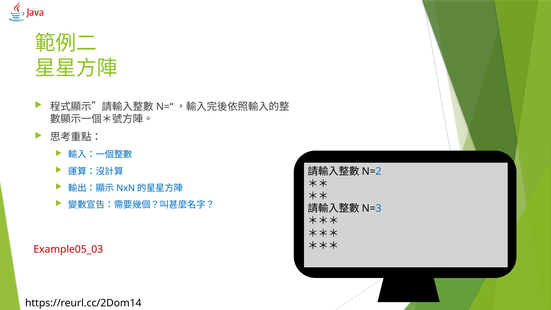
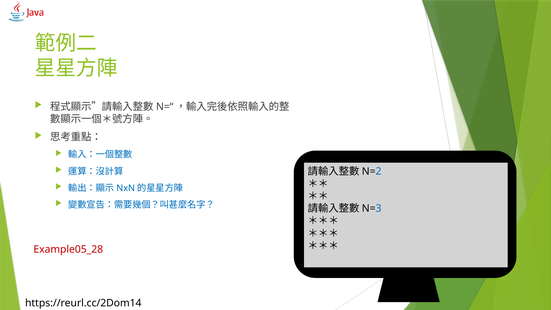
Example05_03: Example05_03 -> Example05_28
